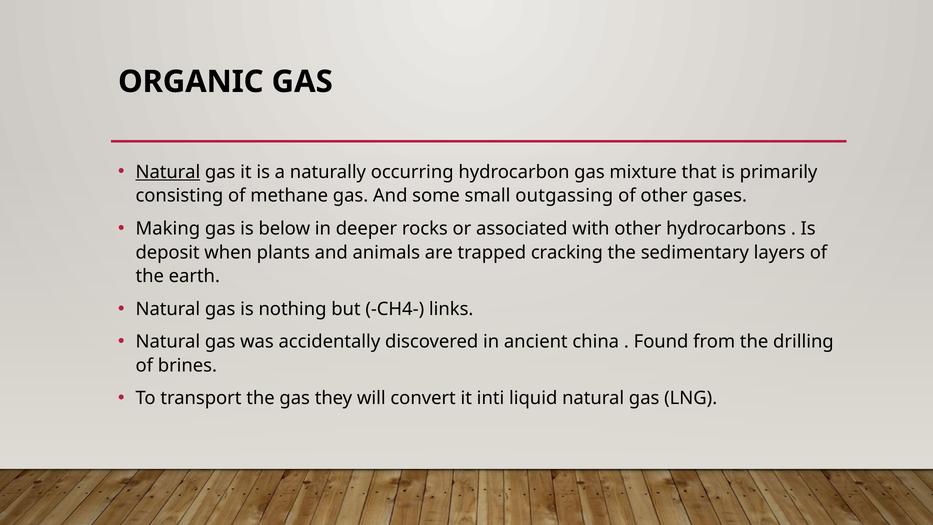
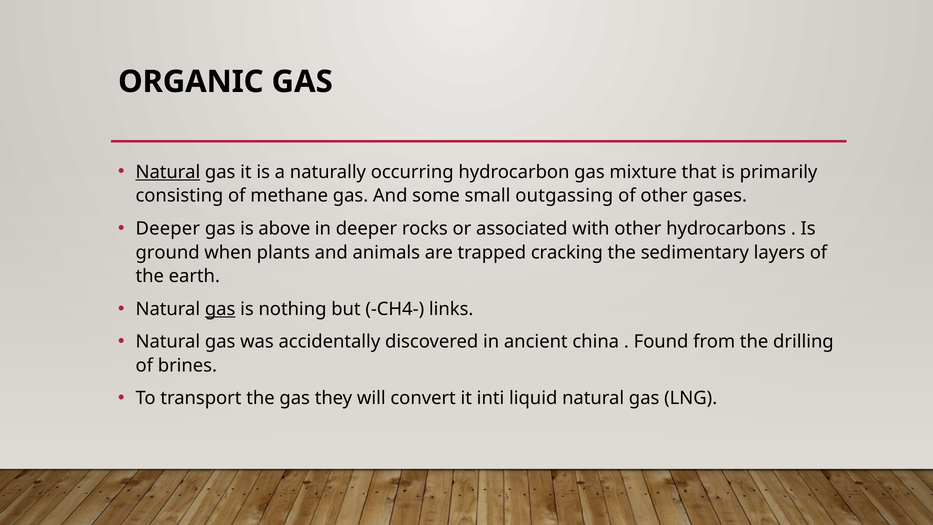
Making at (168, 228): Making -> Deeper
below: below -> above
deposit: deposit -> ground
gas at (220, 309) underline: none -> present
